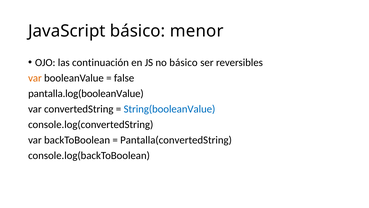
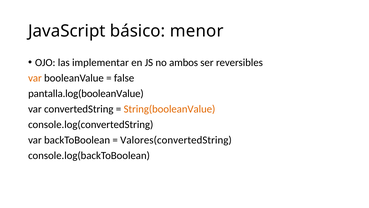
continuación: continuación -> implementar
no básico: básico -> ambos
String(booleanValue colour: blue -> orange
Pantalla(convertedString: Pantalla(convertedString -> Valores(convertedString
